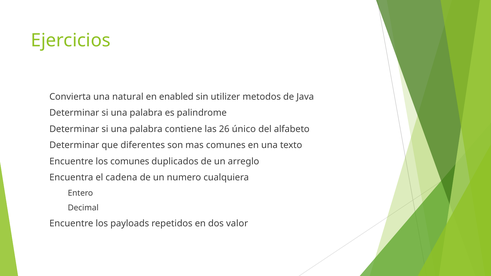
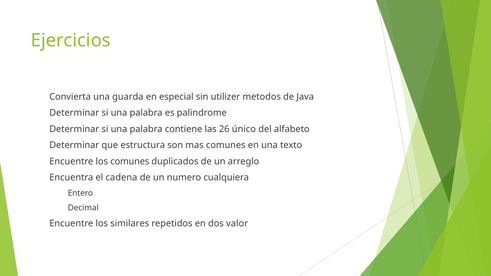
natural: natural -> guarda
enabled: enabled -> especial
diferentes: diferentes -> estructura
payloads: payloads -> similares
